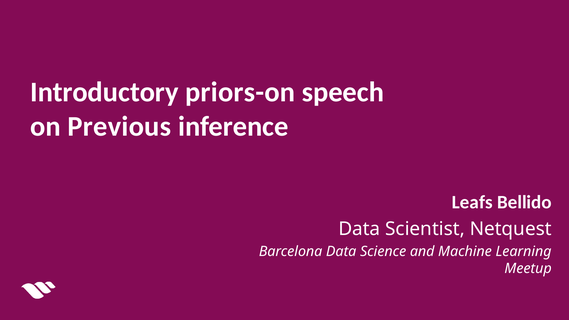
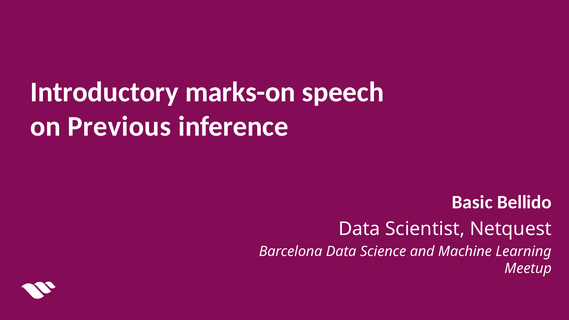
priors-on: priors-on -> marks-on
Leafs: Leafs -> Basic
